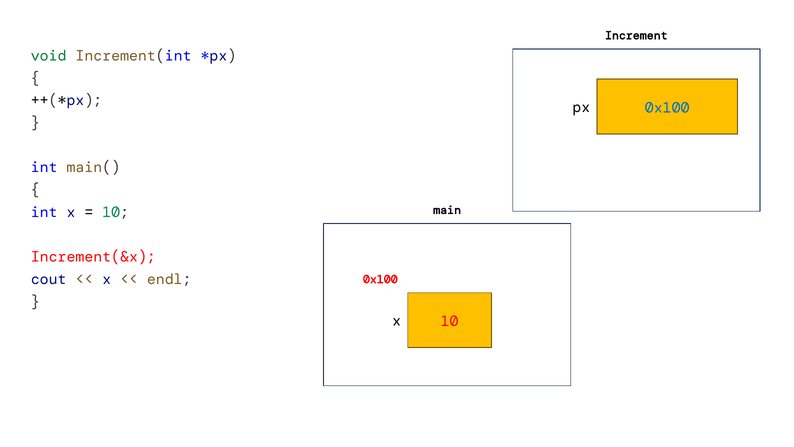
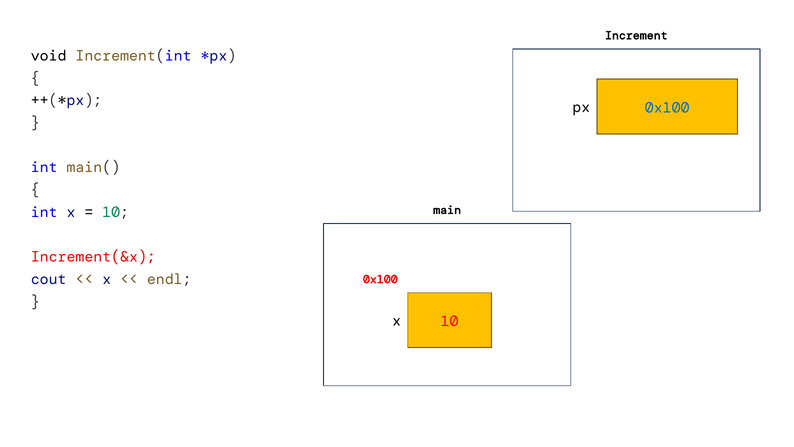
void colour: green -> black
